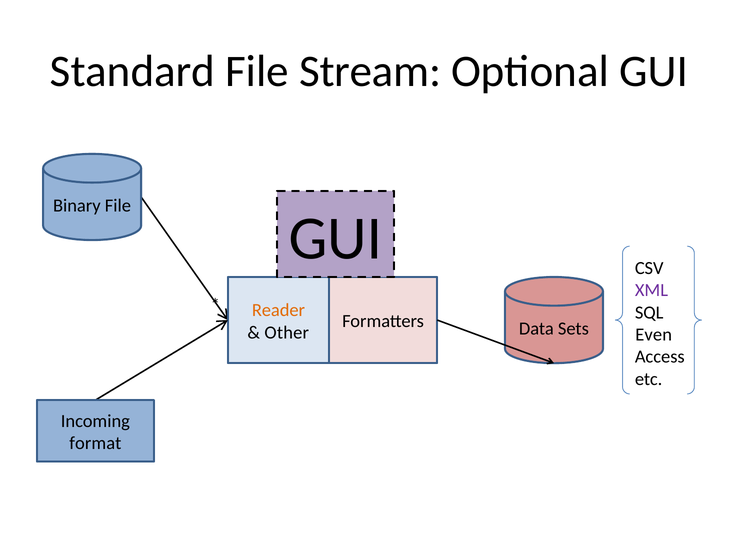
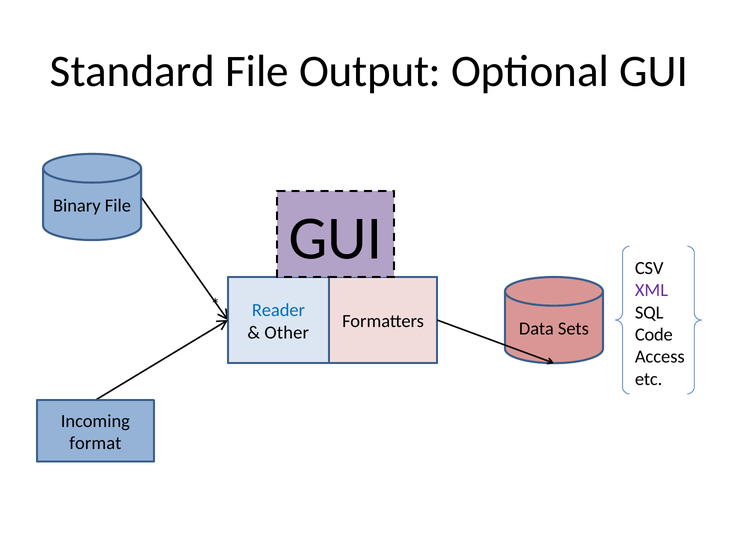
Stream: Stream -> Output
Reader colour: orange -> blue
Even: Even -> Code
